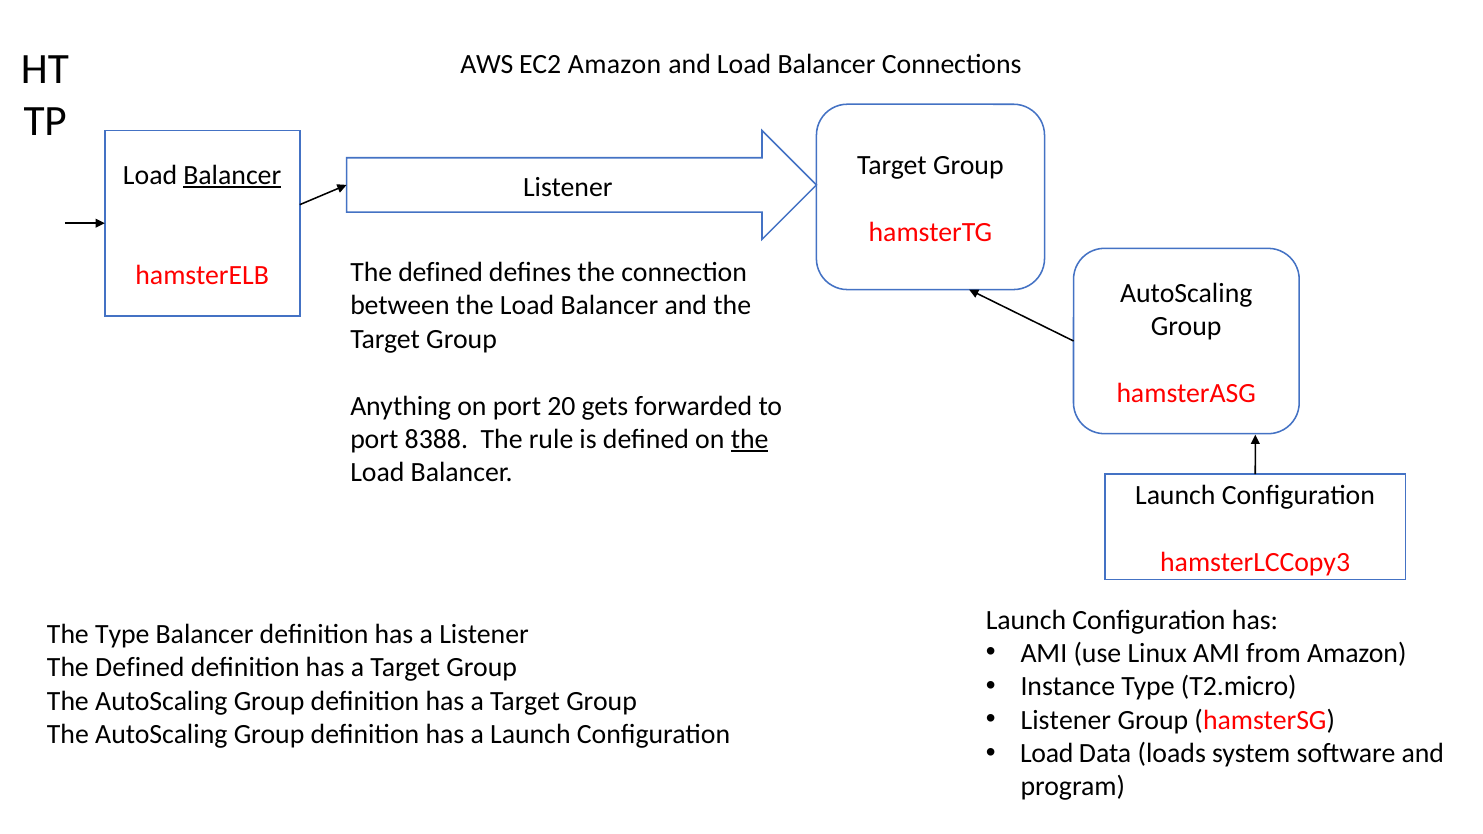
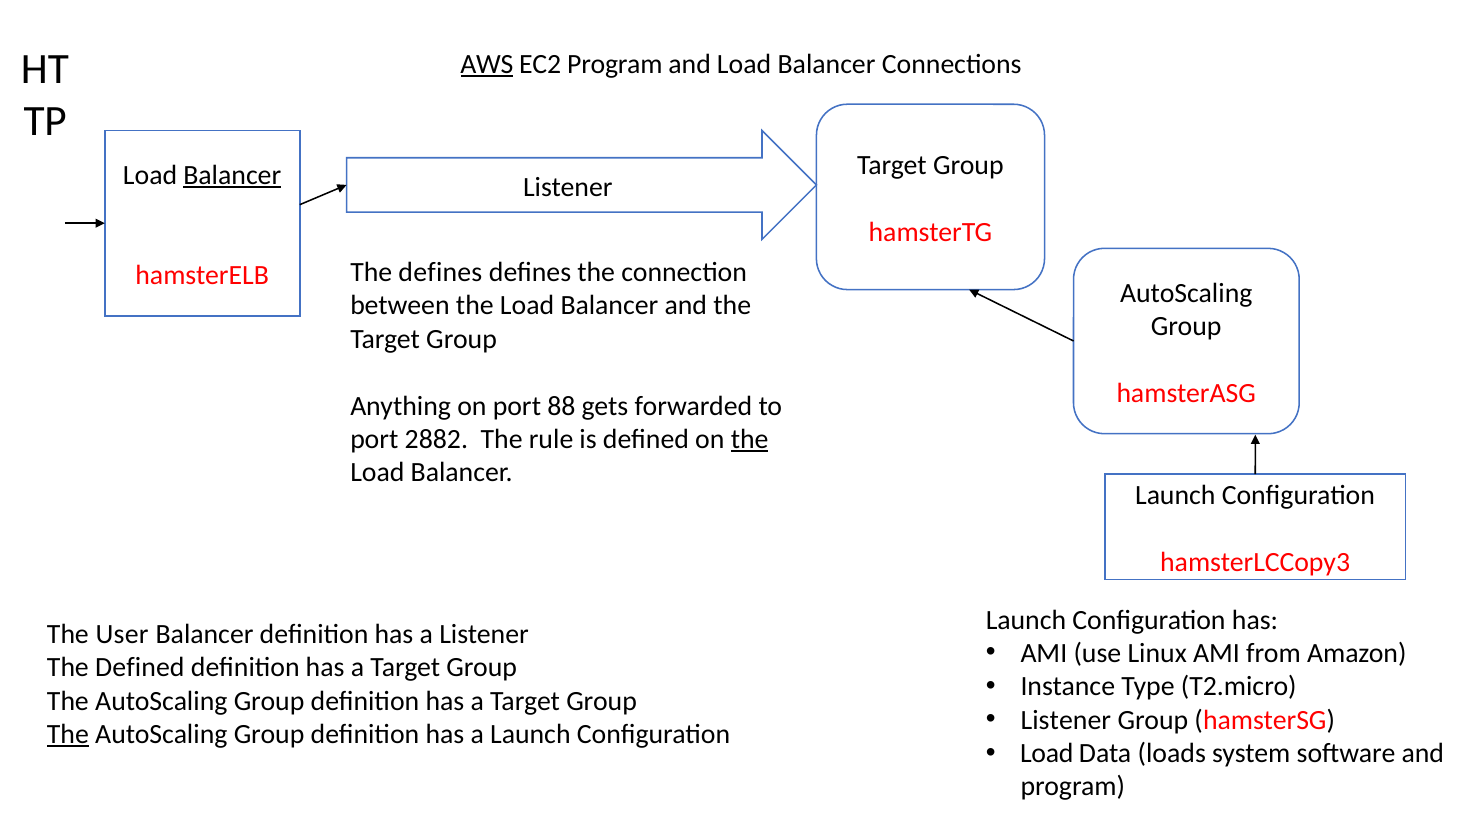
AWS underline: none -> present
EC2 Amazon: Amazon -> Program
defined at (441, 272): defined -> defines
20: 20 -> 88
8388: 8388 -> 2882
The Type: Type -> User
The at (68, 734) underline: none -> present
